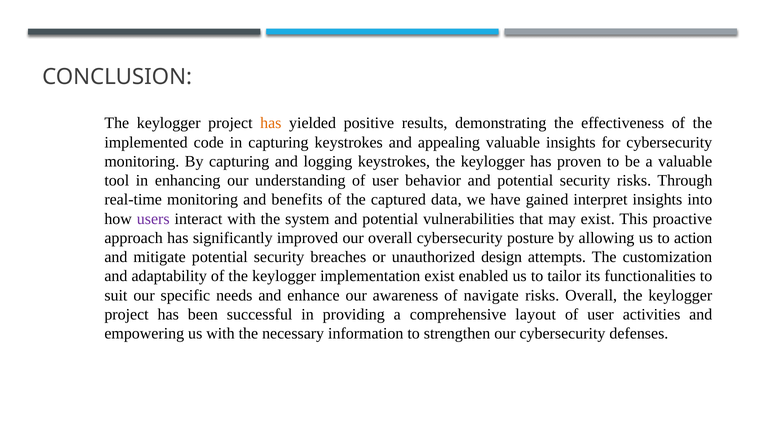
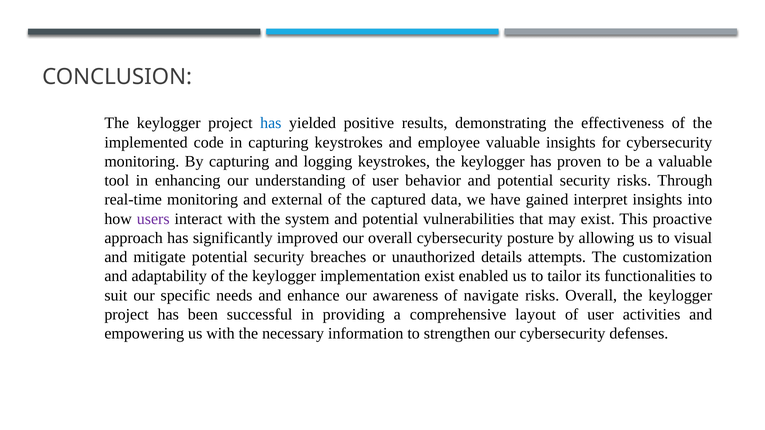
has at (271, 123) colour: orange -> blue
appealing: appealing -> employee
benefits: benefits -> external
action: action -> visual
design: design -> details
